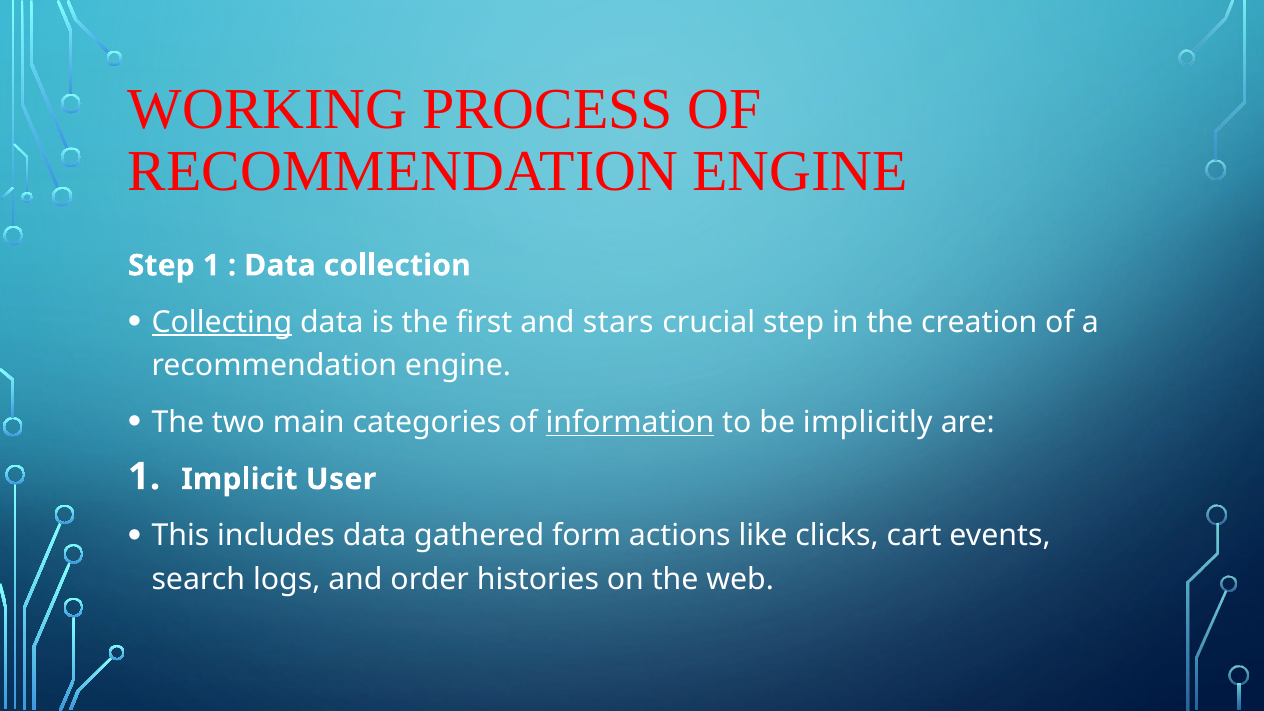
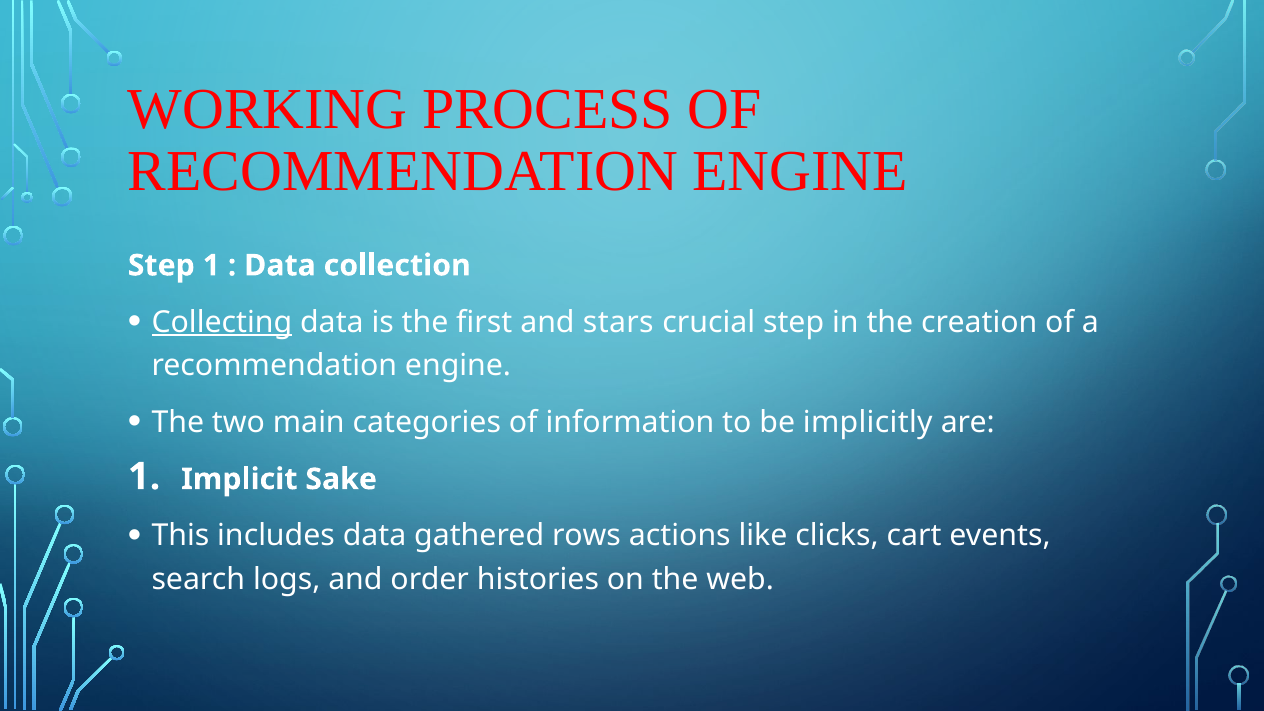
information underline: present -> none
User: User -> Sake
form: form -> rows
